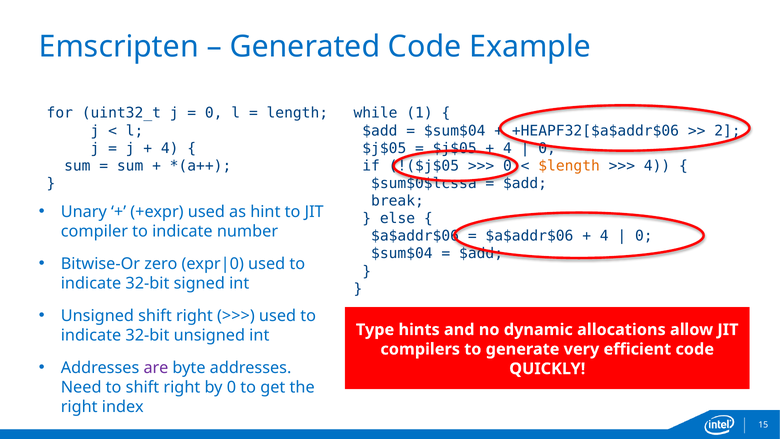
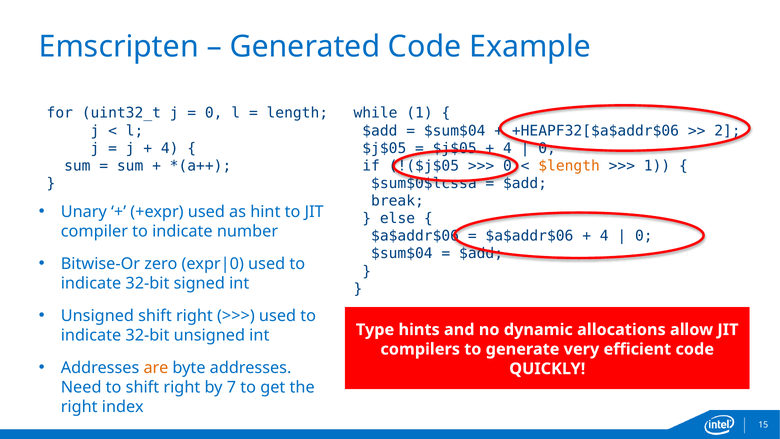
4 at (657, 166): 4 -> 1
are colour: purple -> orange
by 0: 0 -> 7
